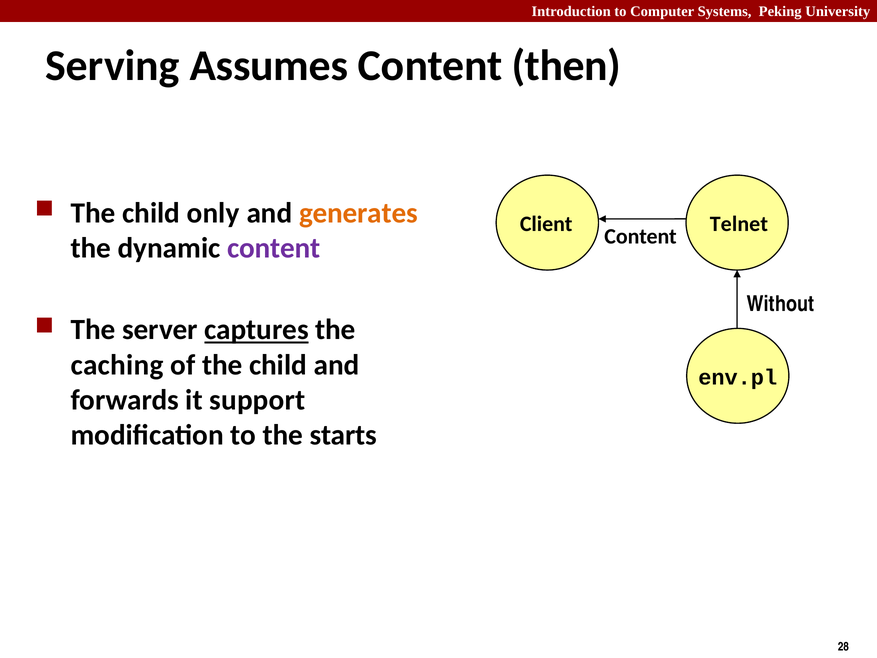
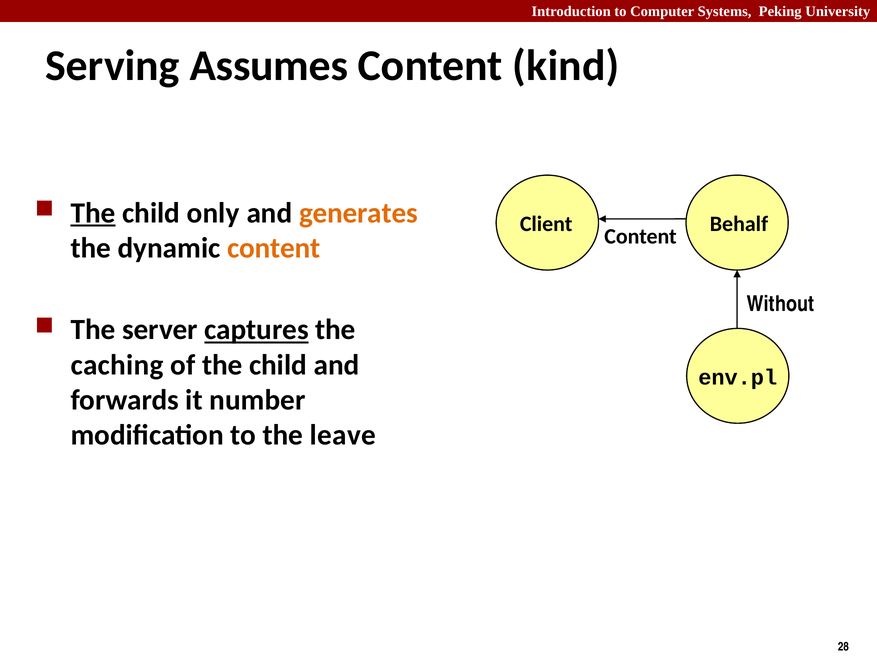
then: then -> kind
The at (93, 213) underline: none -> present
Telnet: Telnet -> Behalf
content at (274, 248) colour: purple -> orange
support: support -> number
starts: starts -> leave
